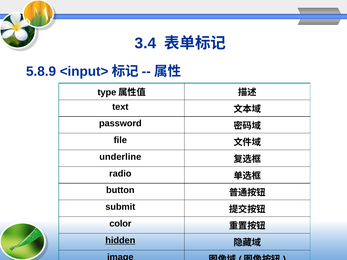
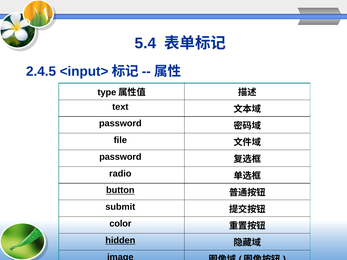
3.4: 3.4 -> 5.4
5.8.9: 5.8.9 -> 2.4.5
underline at (120, 157): underline -> password
button underline: none -> present
